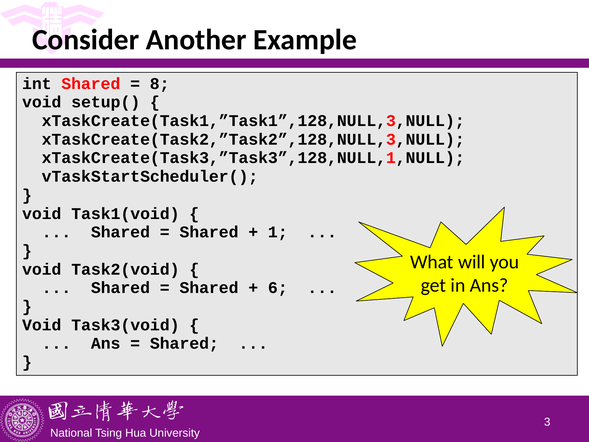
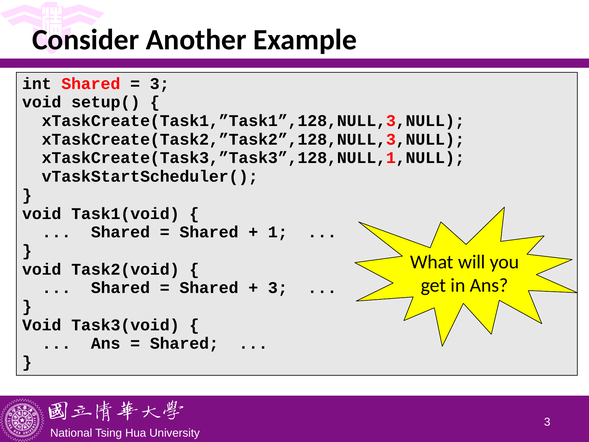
8 at (160, 84): 8 -> 3
6 at (278, 288): 6 -> 3
